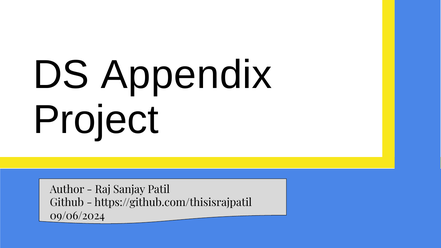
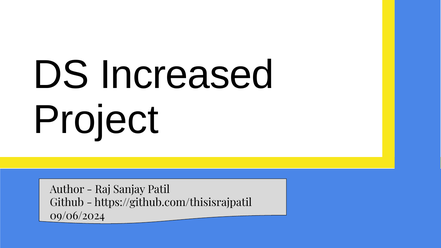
Appendix: Appendix -> Increased
